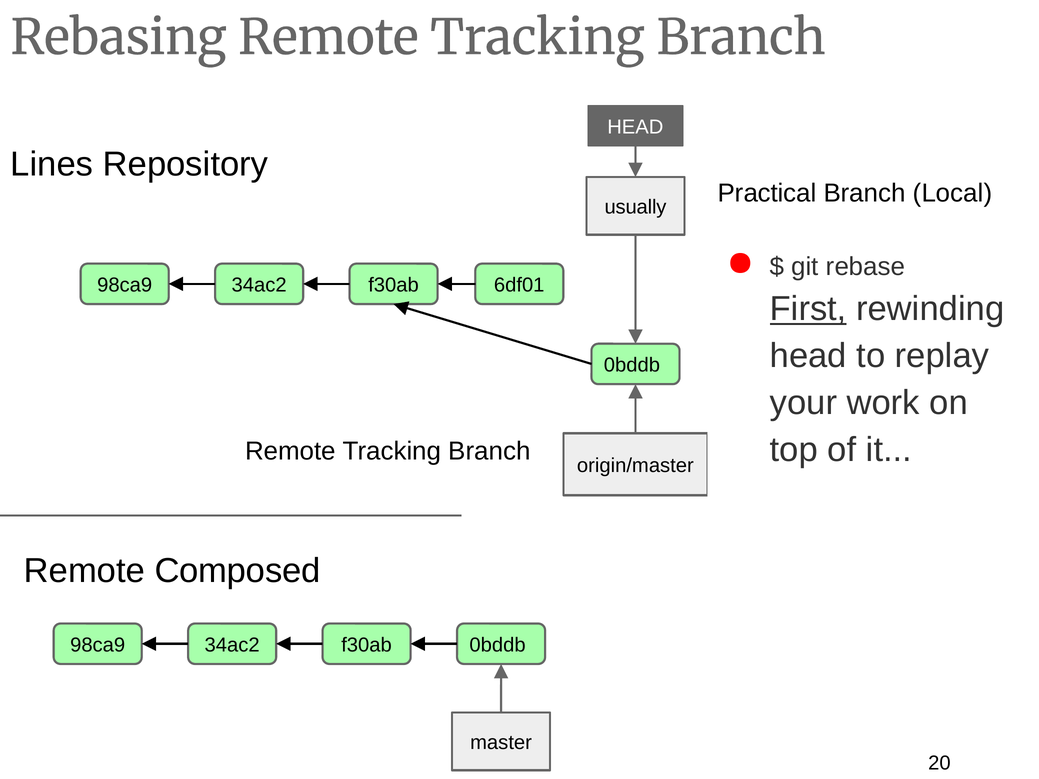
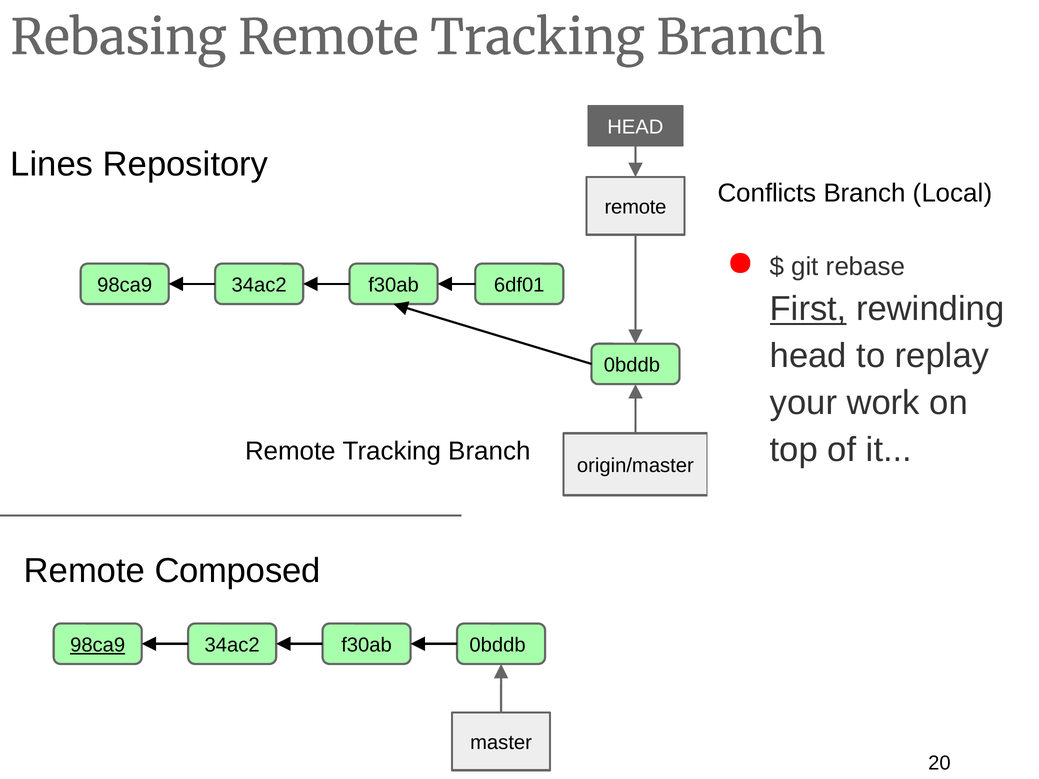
Practical: Practical -> Conflicts
usually at (635, 207): usually -> remote
98ca9 at (98, 645) underline: none -> present
